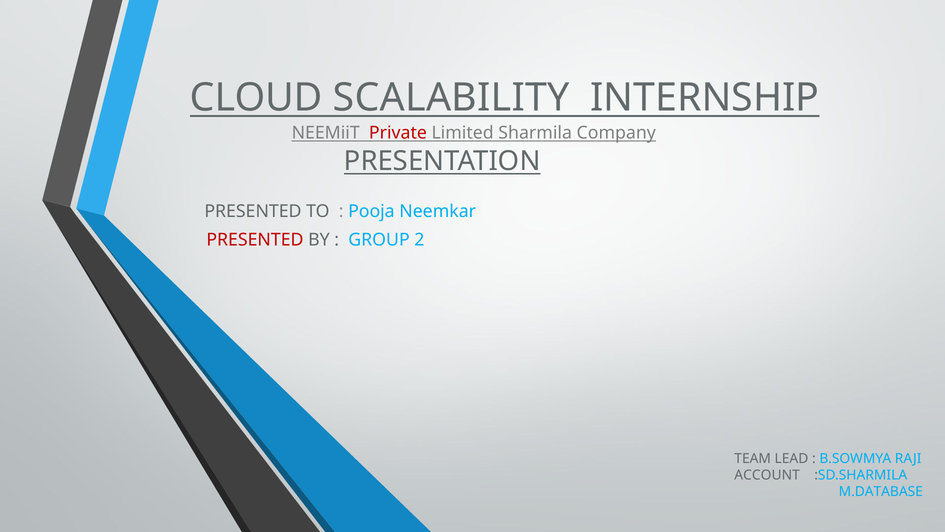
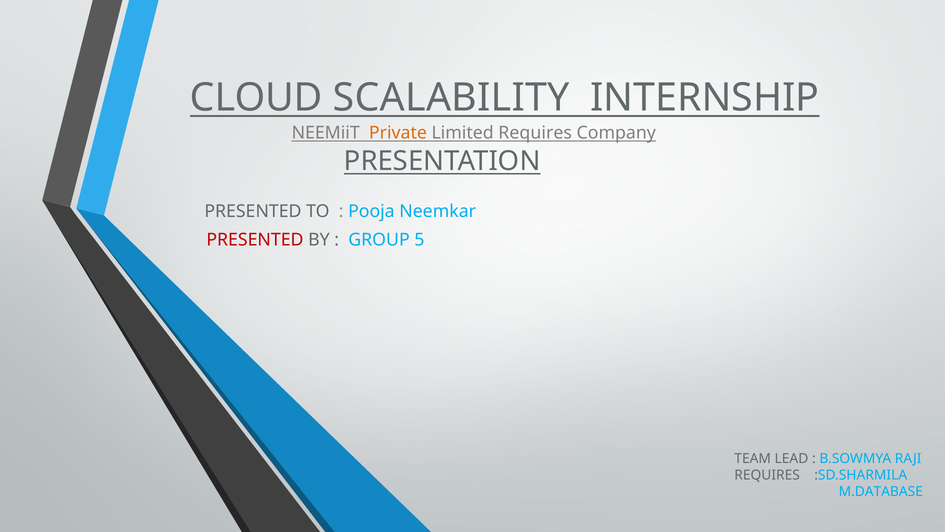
Private colour: red -> orange
Limited Sharmila: Sharmila -> Requires
2: 2 -> 5
ACCOUNT at (767, 475): ACCOUNT -> REQUIRES
